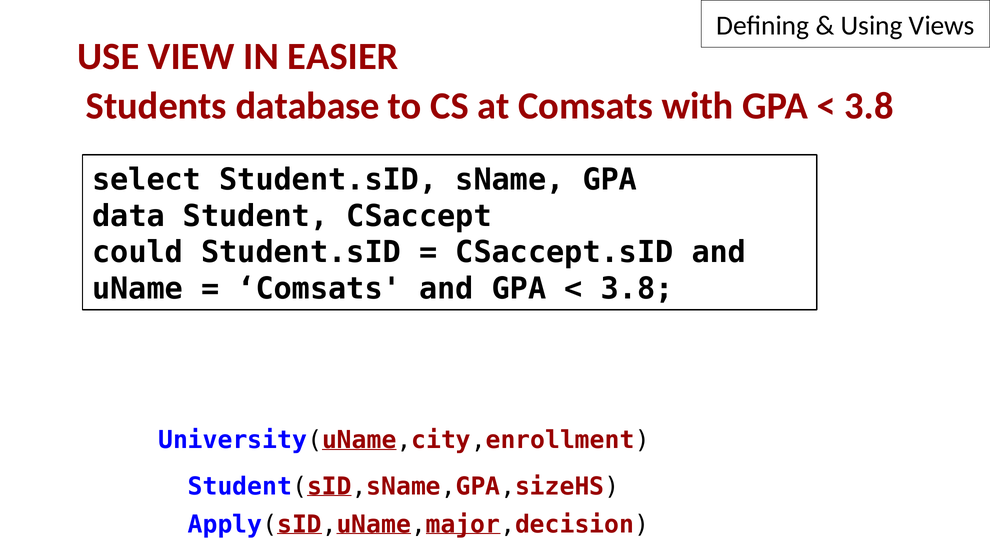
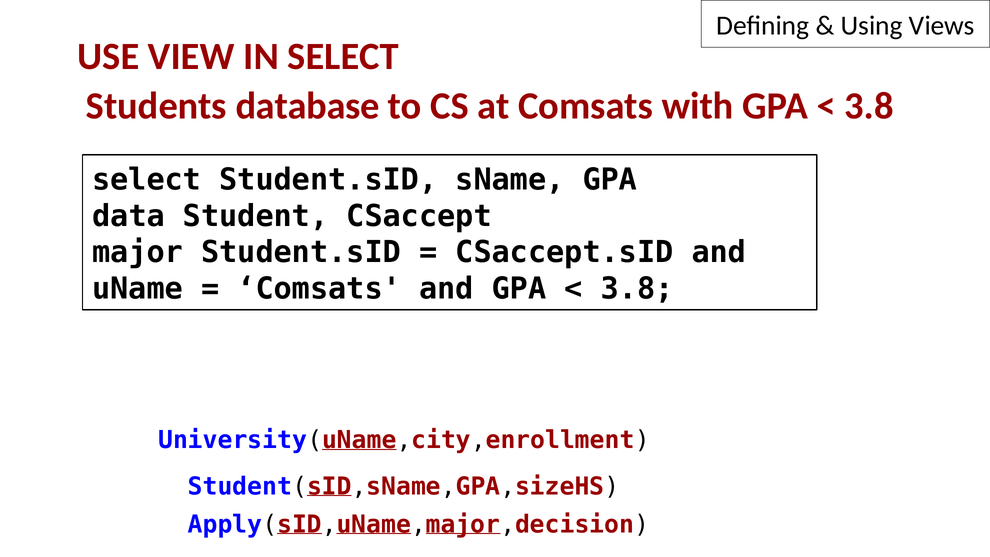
IN EASIER: EASIER -> SELECT
could: could -> major
